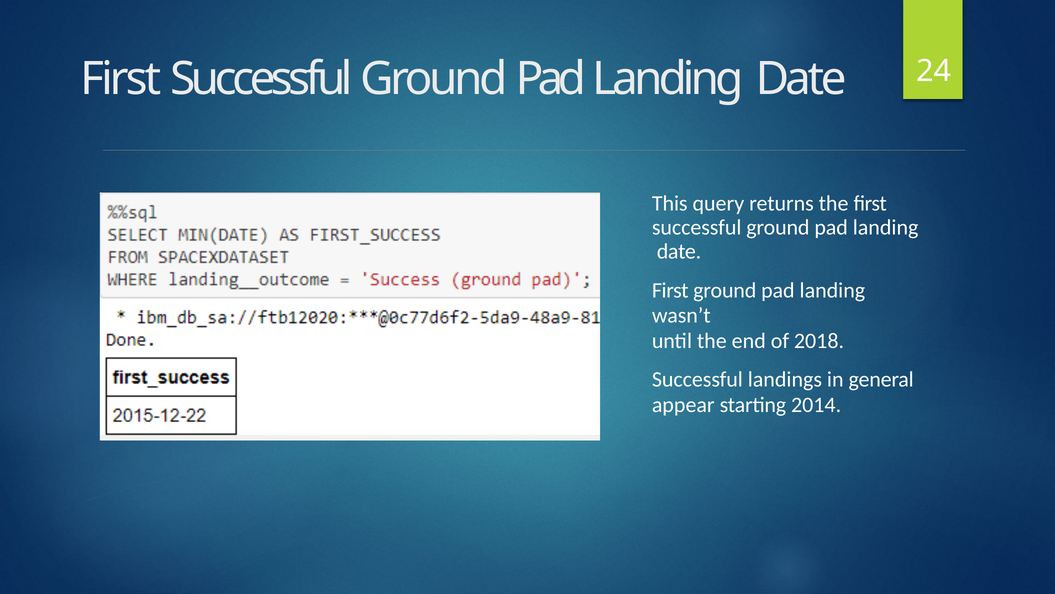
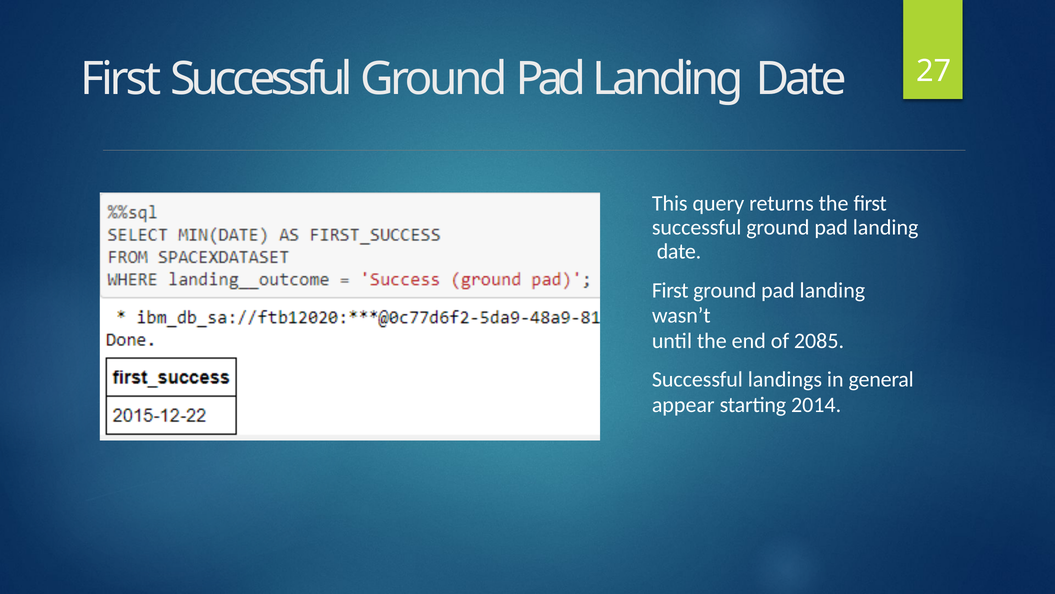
24: 24 -> 27
2018: 2018 -> 2085
